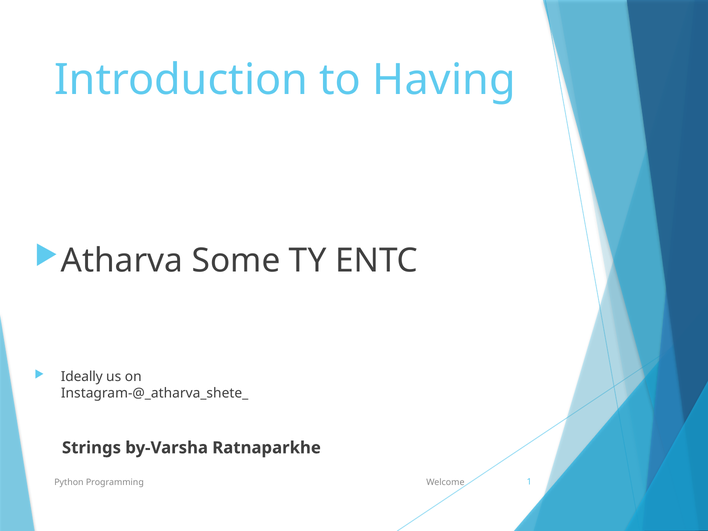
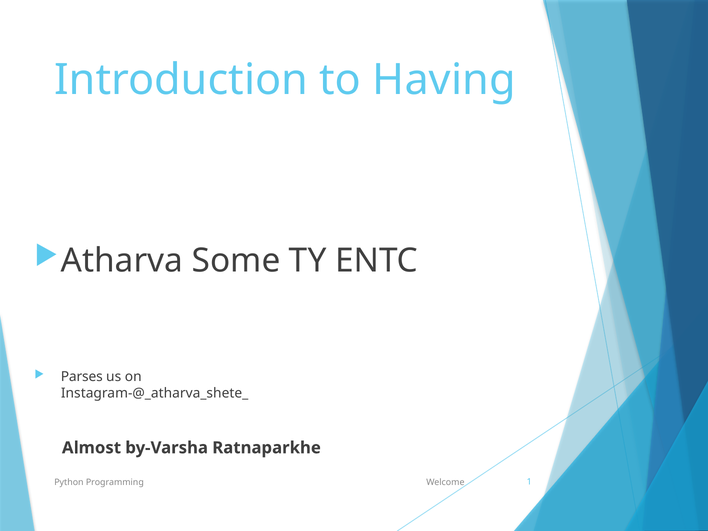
Ideally: Ideally -> Parses
Strings: Strings -> Almost
